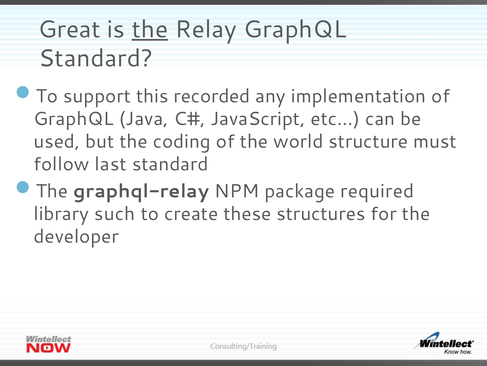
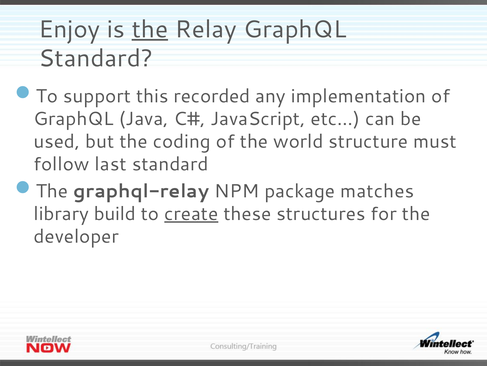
Great: Great -> Enjoy
required: required -> matches
such: such -> build
create underline: none -> present
